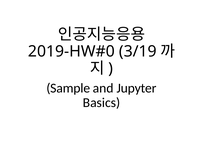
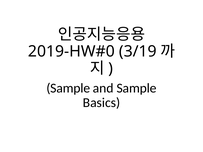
and Jupyter: Jupyter -> Sample
